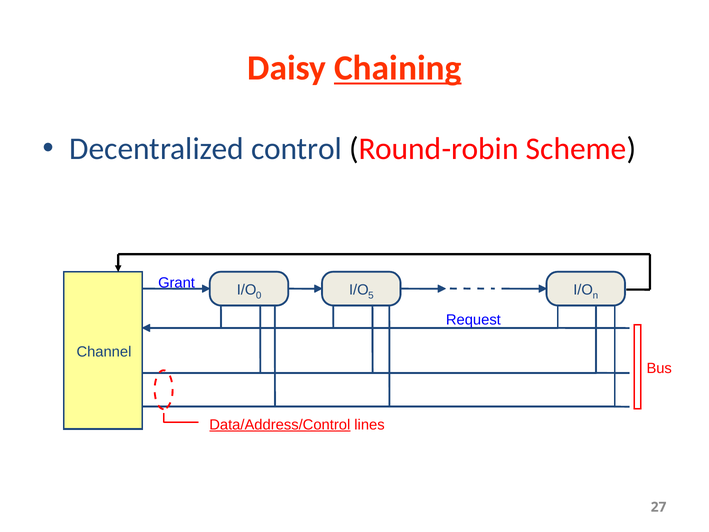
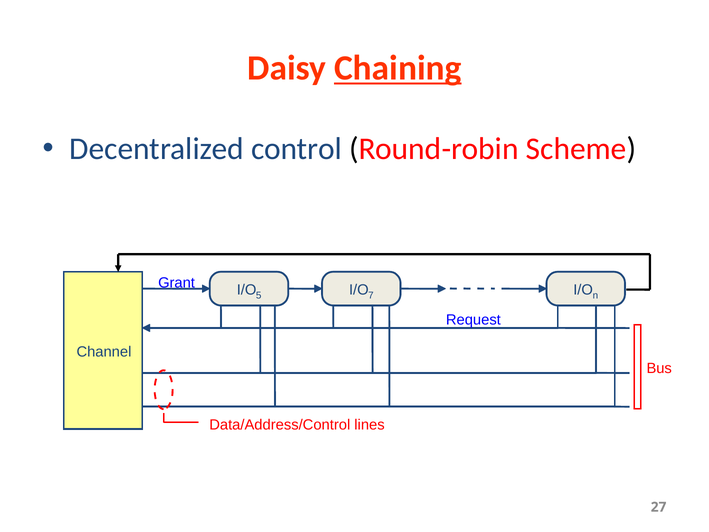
0: 0 -> 5
5: 5 -> 7
Data/Address/Control underline: present -> none
